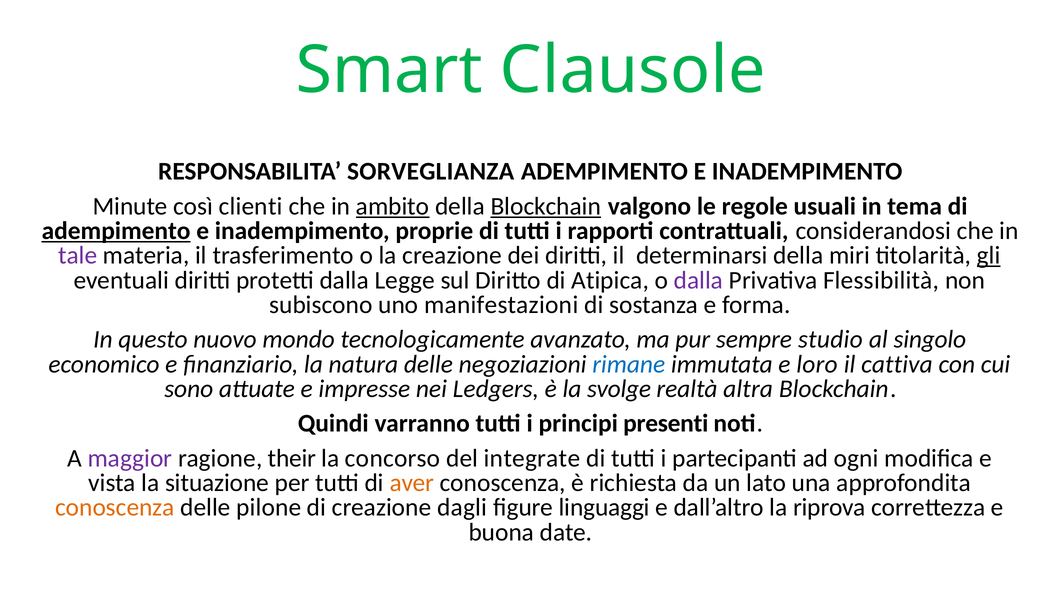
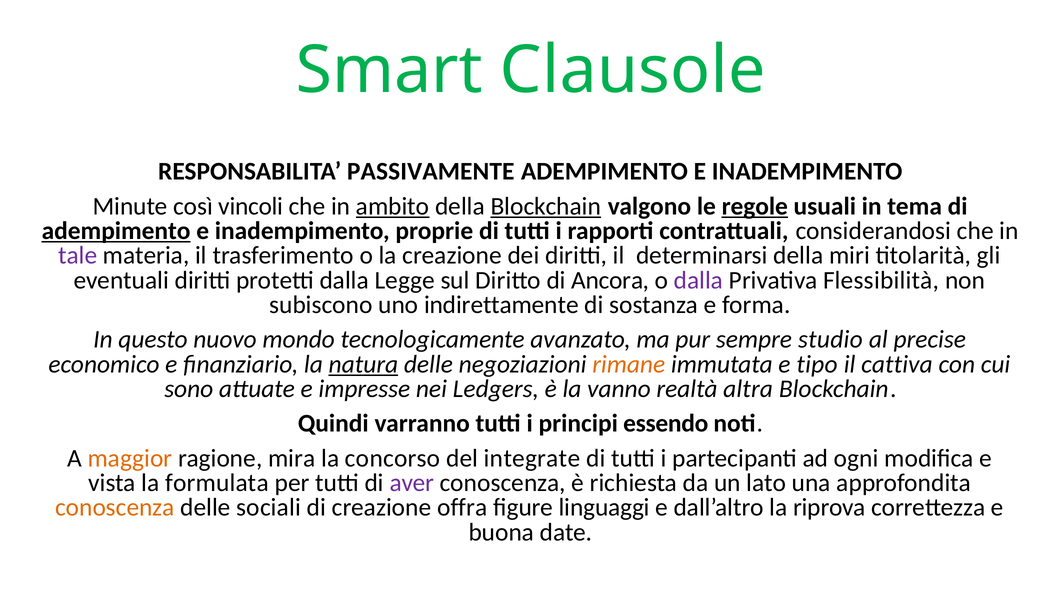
SORVEGLIANZA: SORVEGLIANZA -> PASSIVAMENTE
clienti: clienti -> vincoli
regole underline: none -> present
gli underline: present -> none
Atipica: Atipica -> Ancora
manifestazioni: manifestazioni -> indirettamente
singolo: singolo -> precise
natura underline: none -> present
rimane colour: blue -> orange
loro: loro -> tipo
svolge: svolge -> vanno
presenti: presenti -> essendo
maggior colour: purple -> orange
their: their -> mira
situazione: situazione -> formulata
aver colour: orange -> purple
pilone: pilone -> sociali
dagli: dagli -> offra
